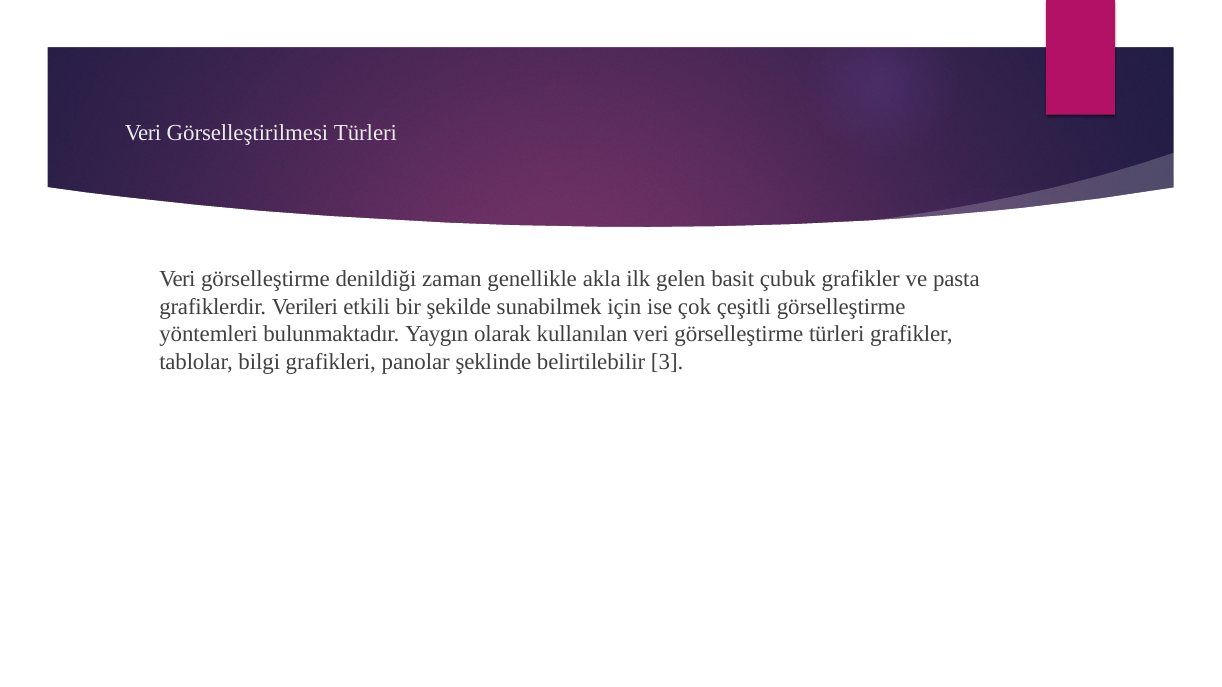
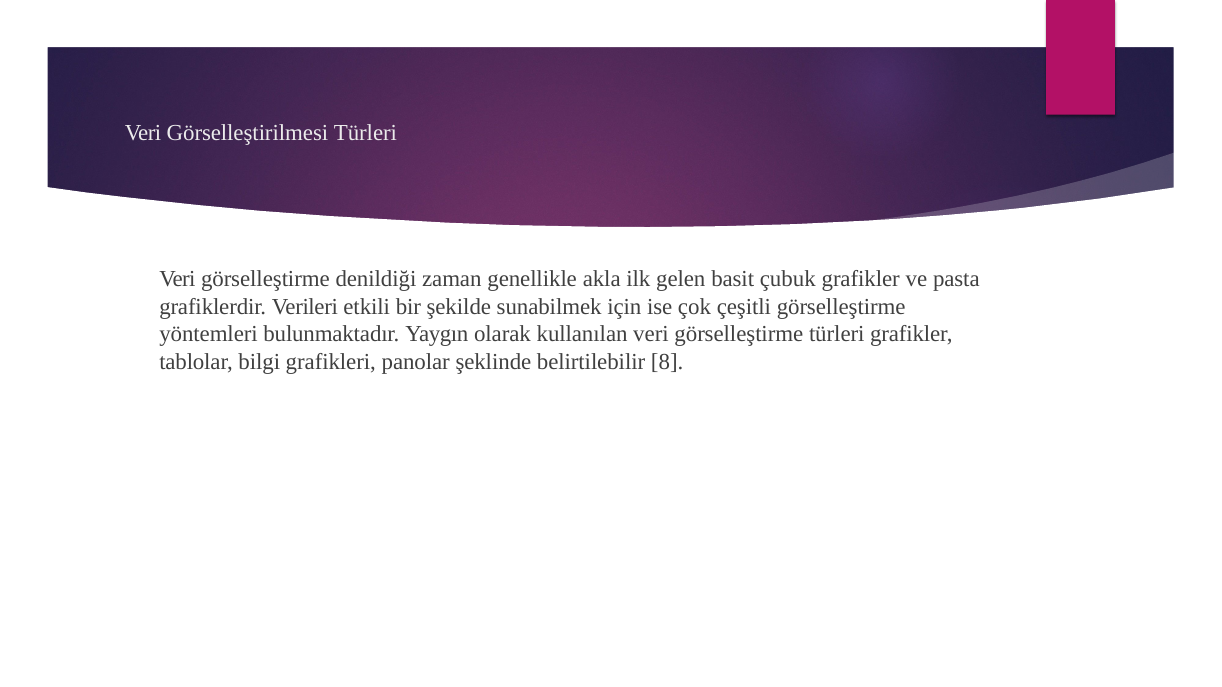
3: 3 -> 8
